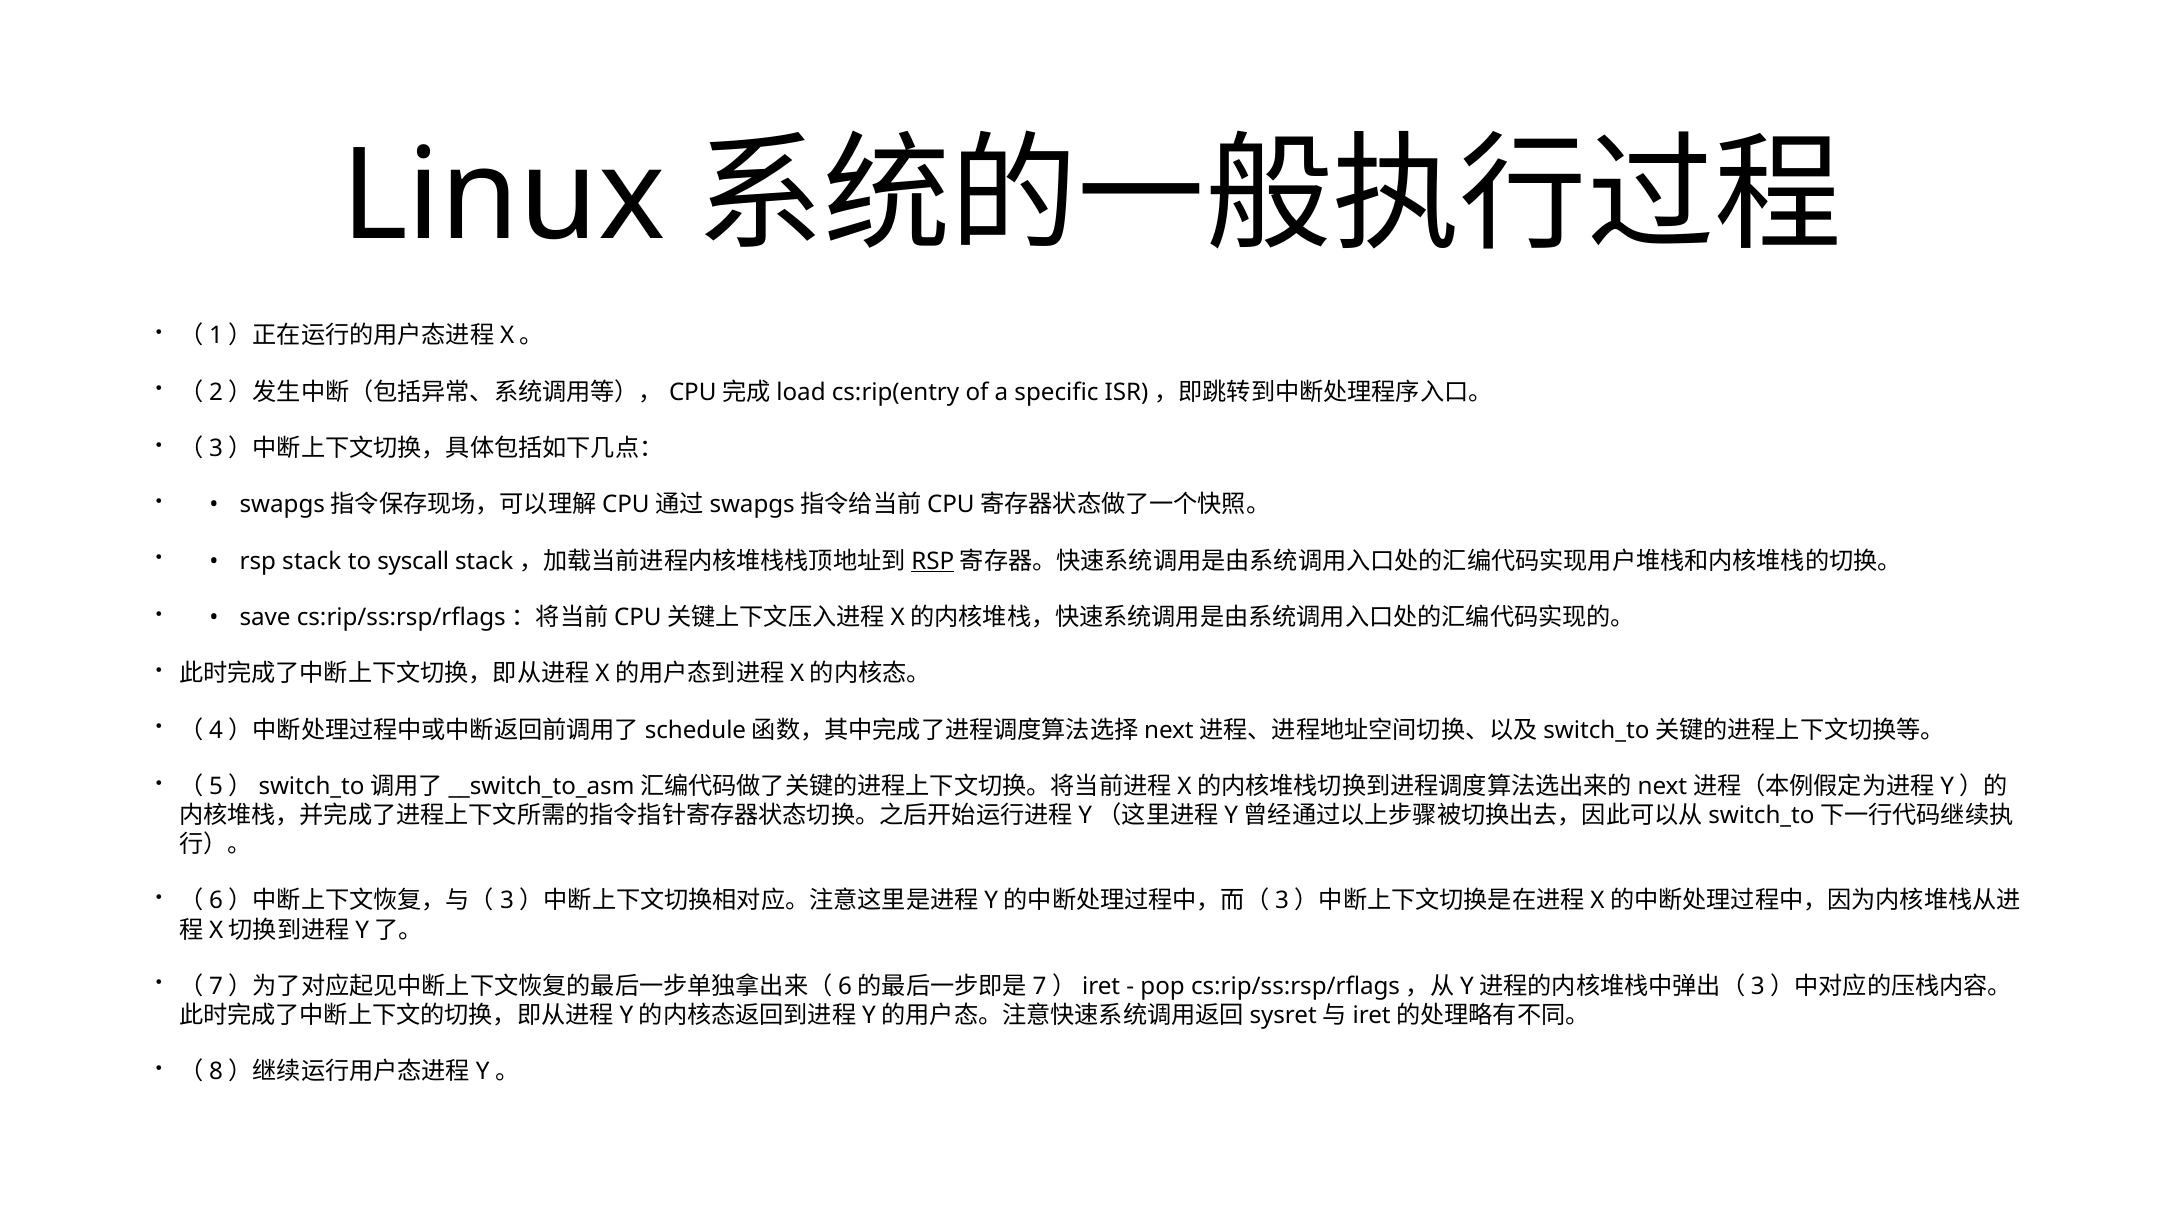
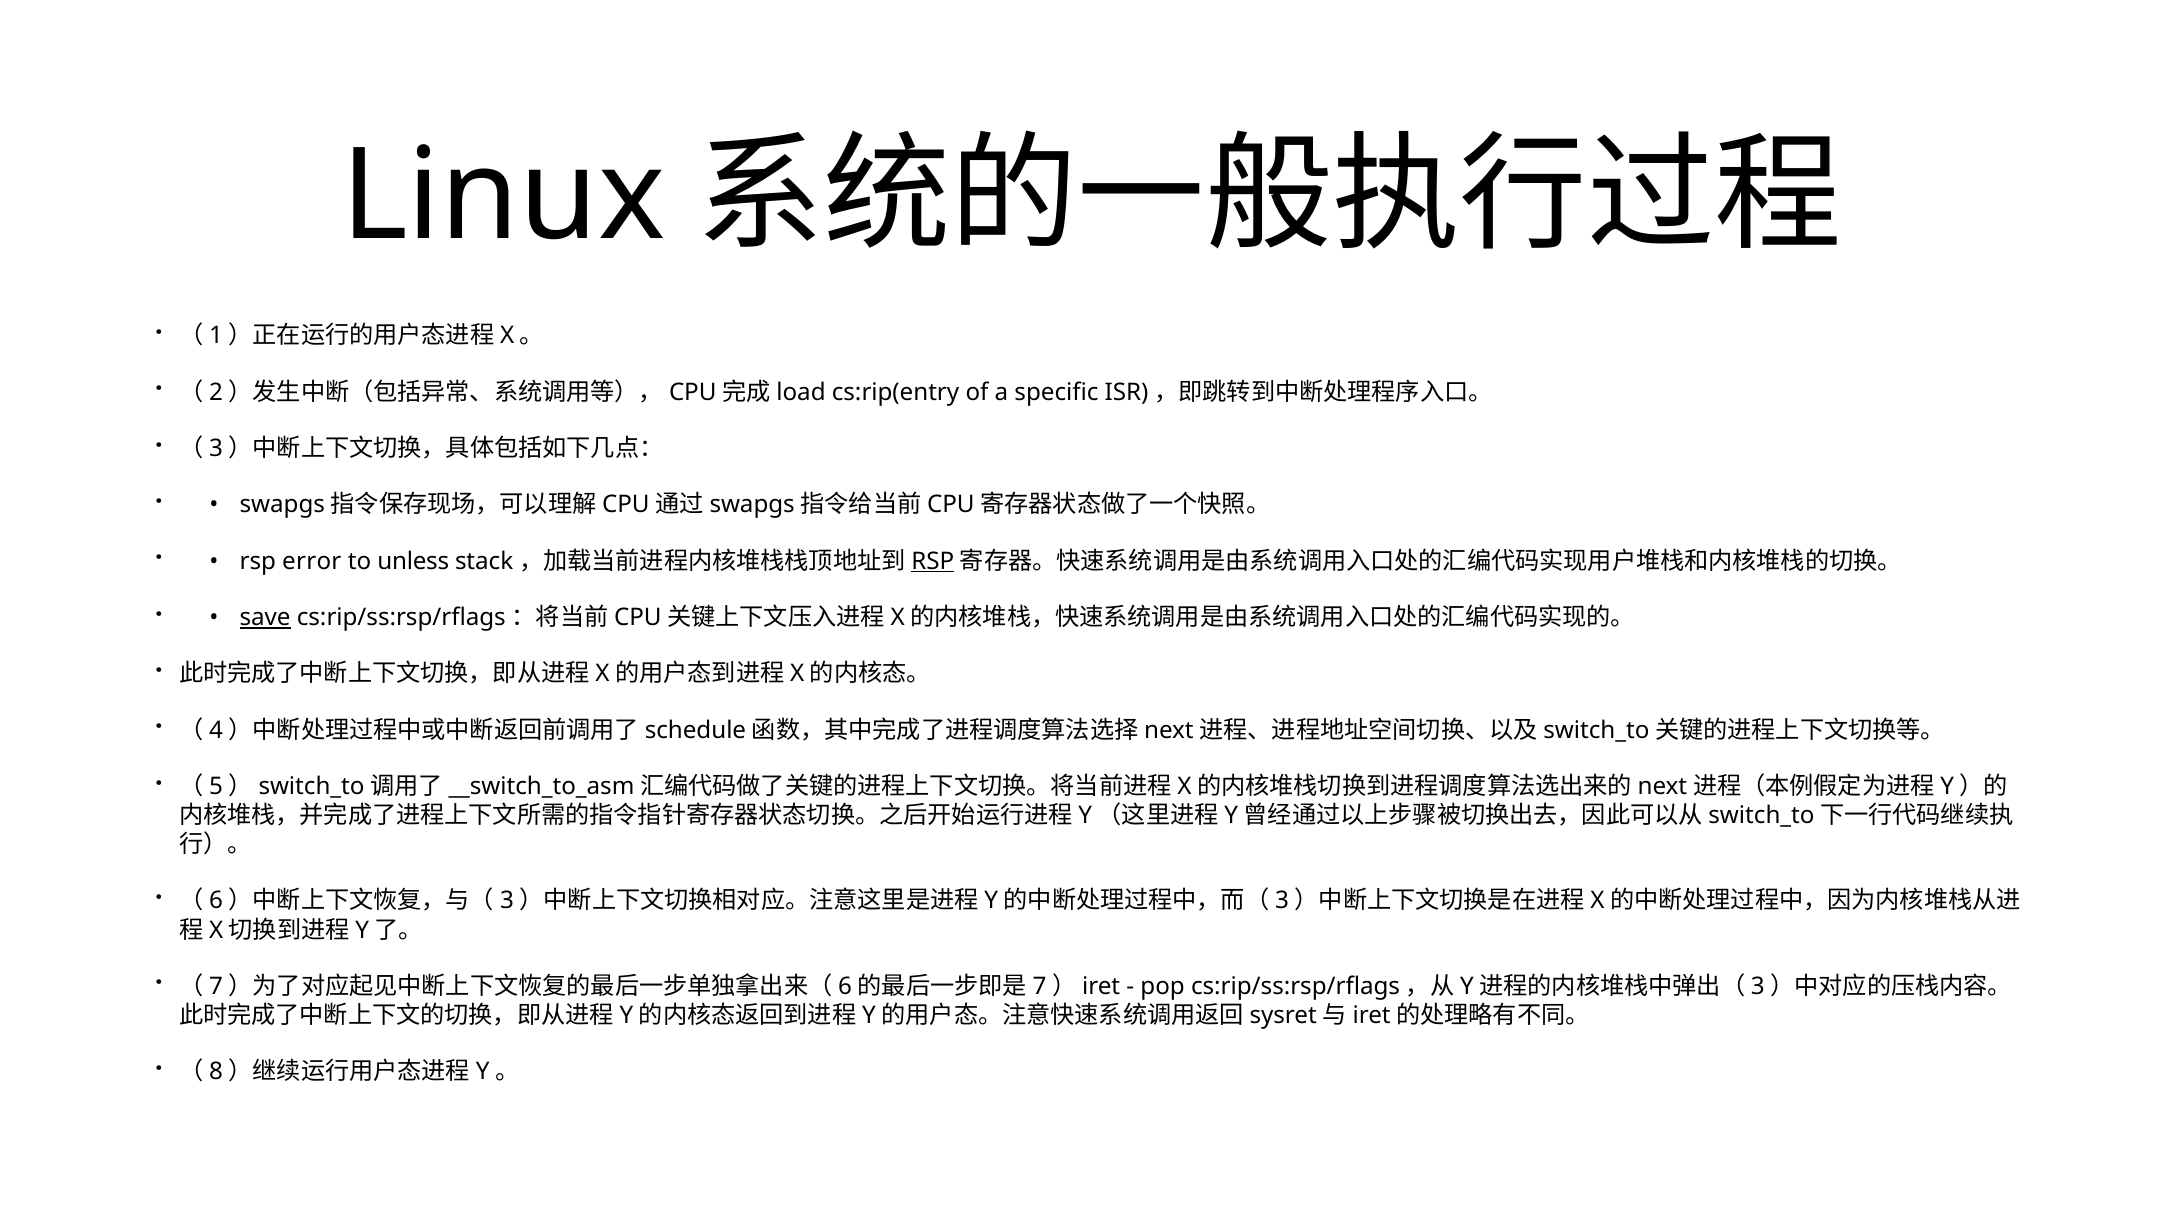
rsp stack: stack -> error
syscall: syscall -> unless
save underline: none -> present
